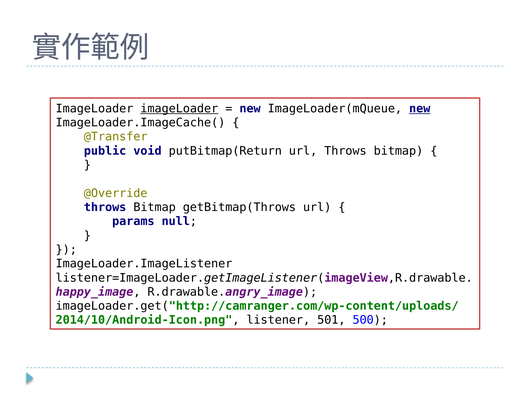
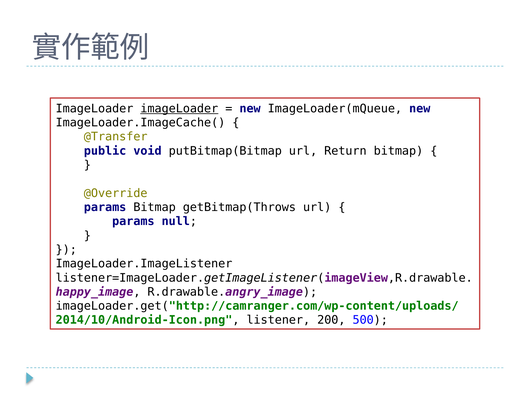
new at (420, 109) underline: present -> none
putBitmap(Return: putBitmap(Return -> putBitmap(Bitmap
url Throws: Throws -> Return
throws at (105, 208): throws -> params
501: 501 -> 200
